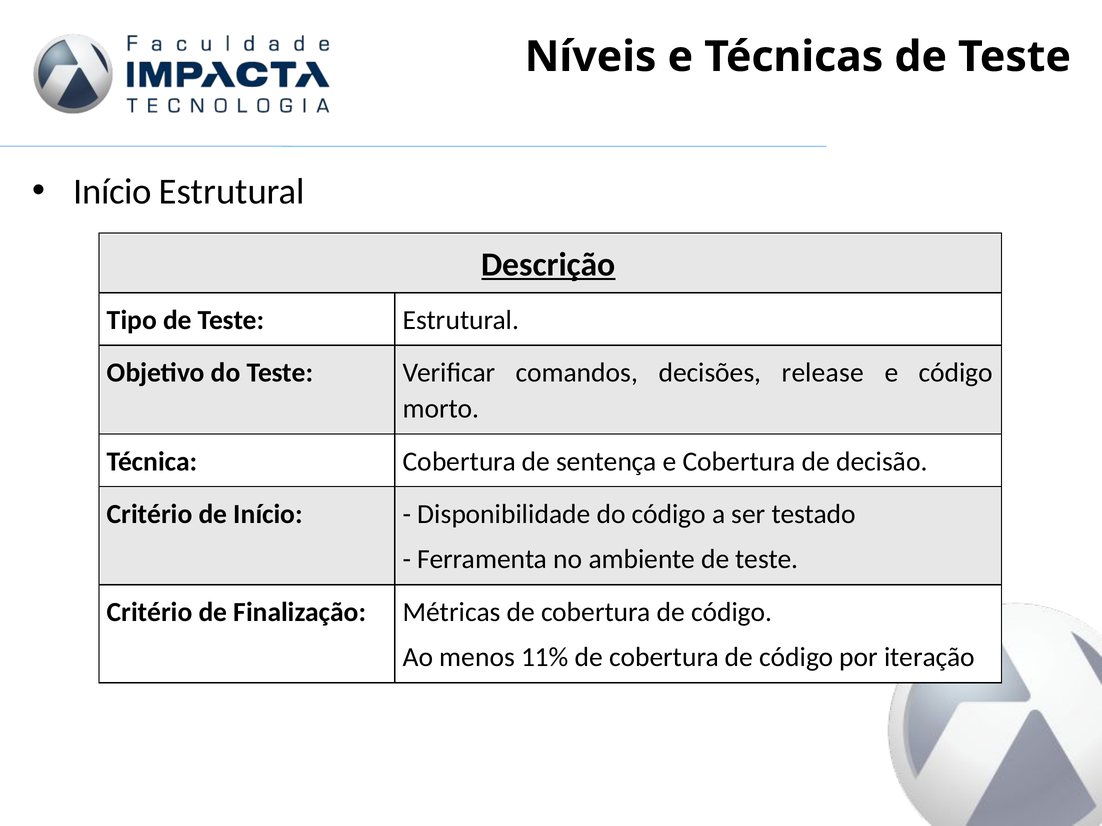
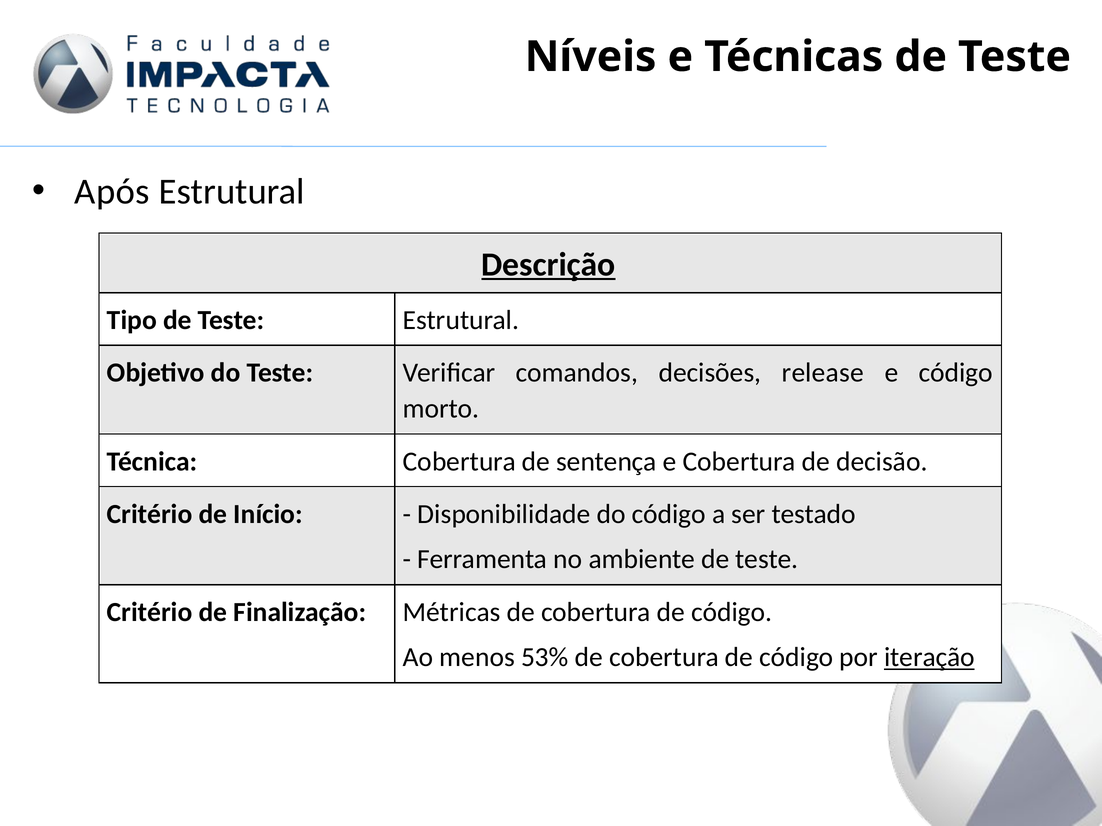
Início at (112, 192): Início -> Após
11%: 11% -> 53%
iteração underline: none -> present
